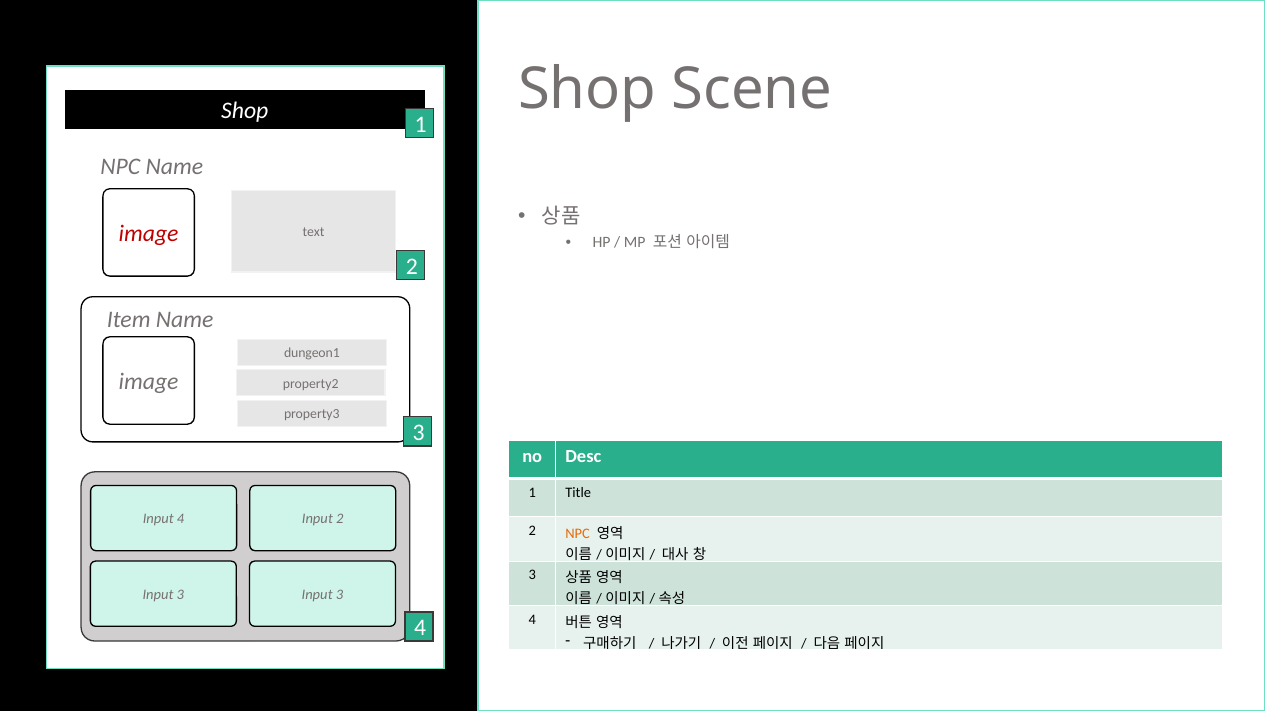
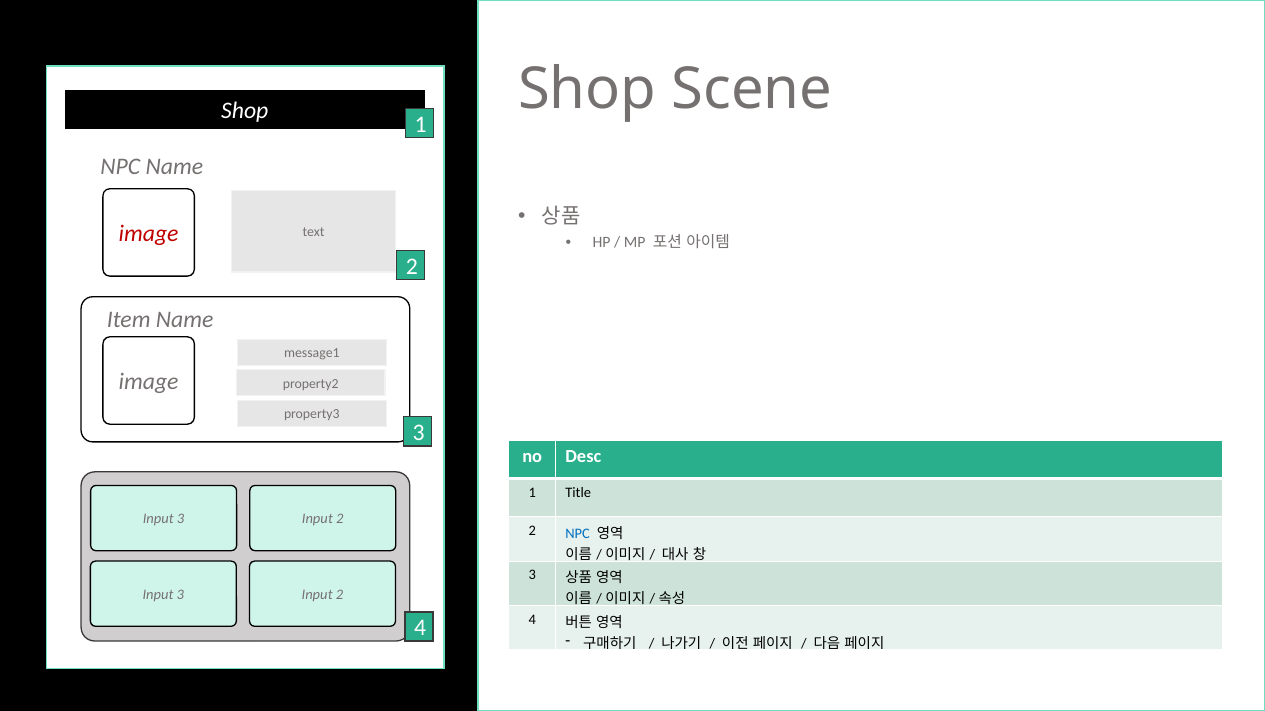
dungeon1: dungeon1 -> message1
4 at (181, 519): 4 -> 3
NPC at (578, 534) colour: orange -> blue
3 at (339, 595): 3 -> 2
